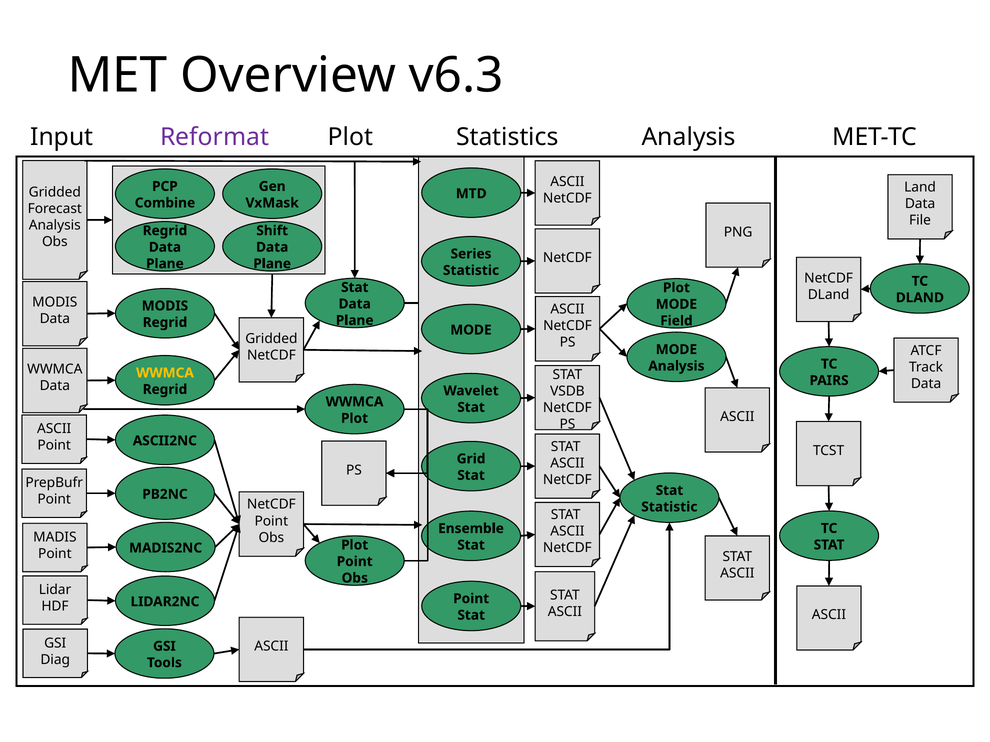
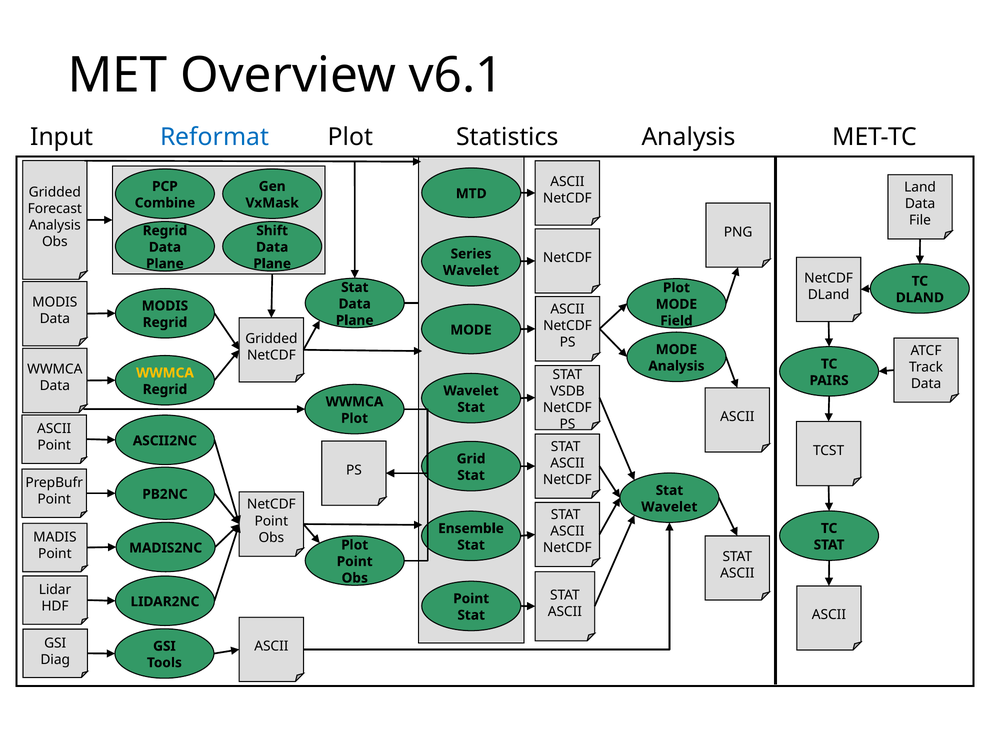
v6.3: v6.3 -> v6.1
Reformat colour: purple -> blue
Statistic at (471, 271): Statistic -> Wavelet
Statistic at (669, 507): Statistic -> Wavelet
